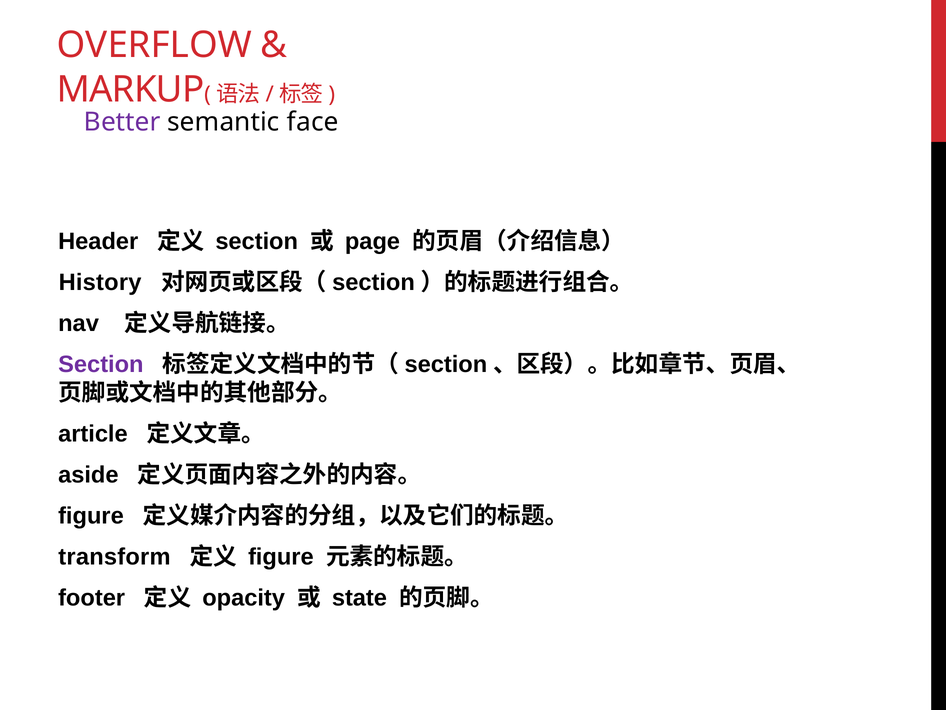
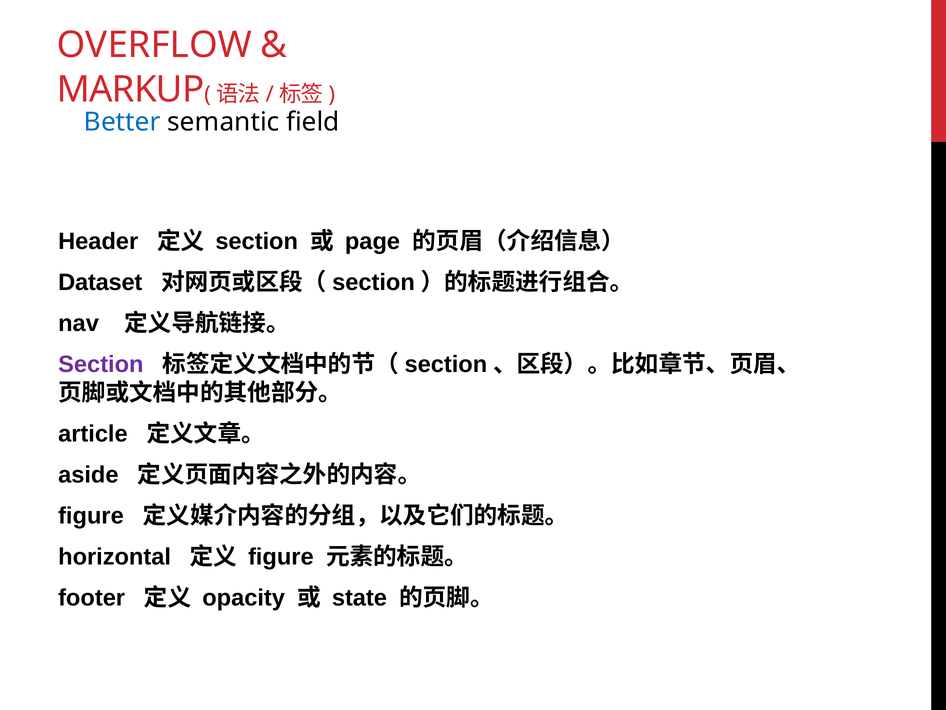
Better colour: purple -> blue
face: face -> field
History: History -> Dataset
transform: transform -> horizontal
